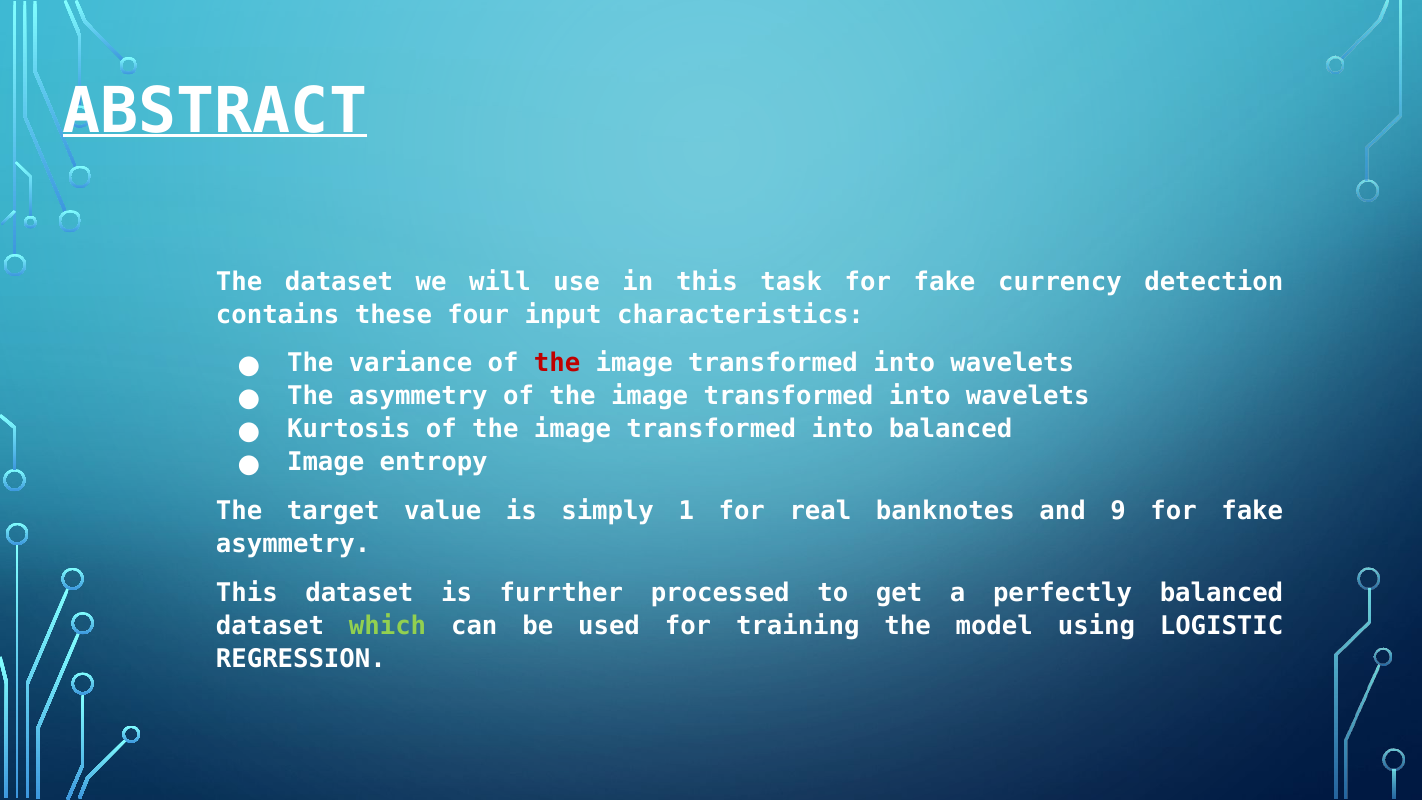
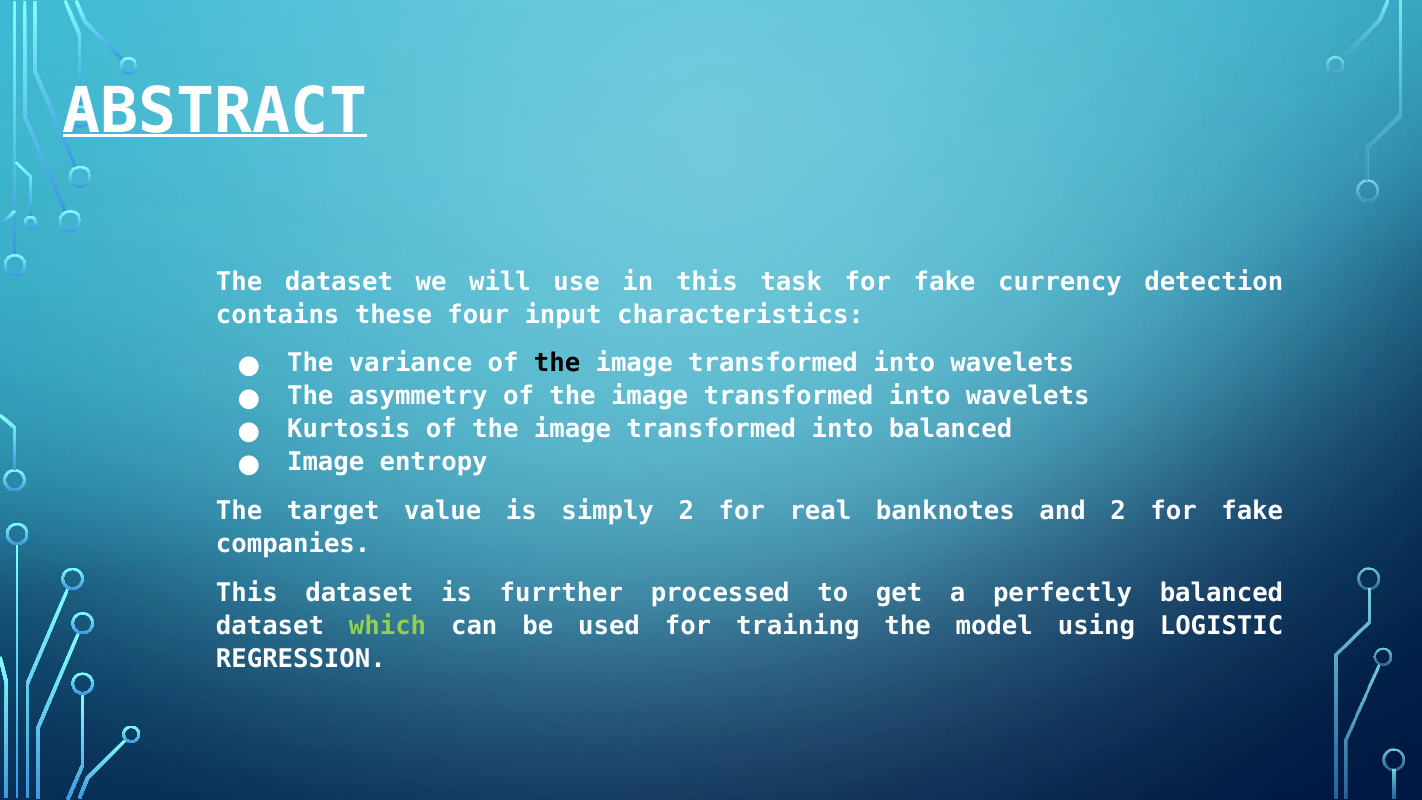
the at (557, 363) colour: red -> black
simply 1: 1 -> 2
and 9: 9 -> 2
asymmetry at (293, 544): asymmetry -> companies
